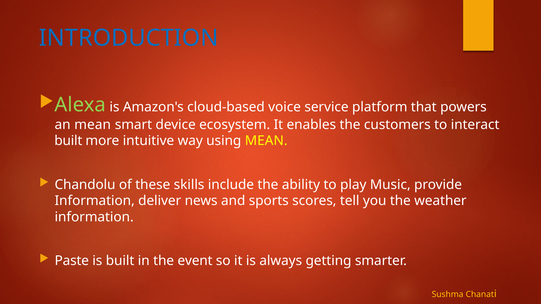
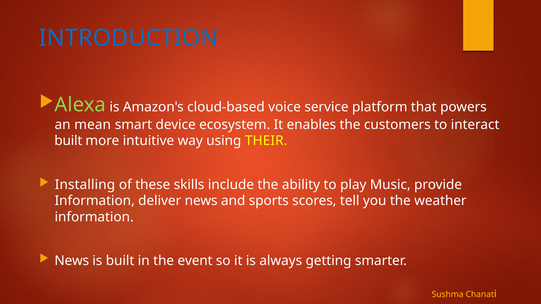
using MEAN: MEAN -> THEIR
Chandolu: Chandolu -> Installing
Paste at (72, 261): Paste -> News
